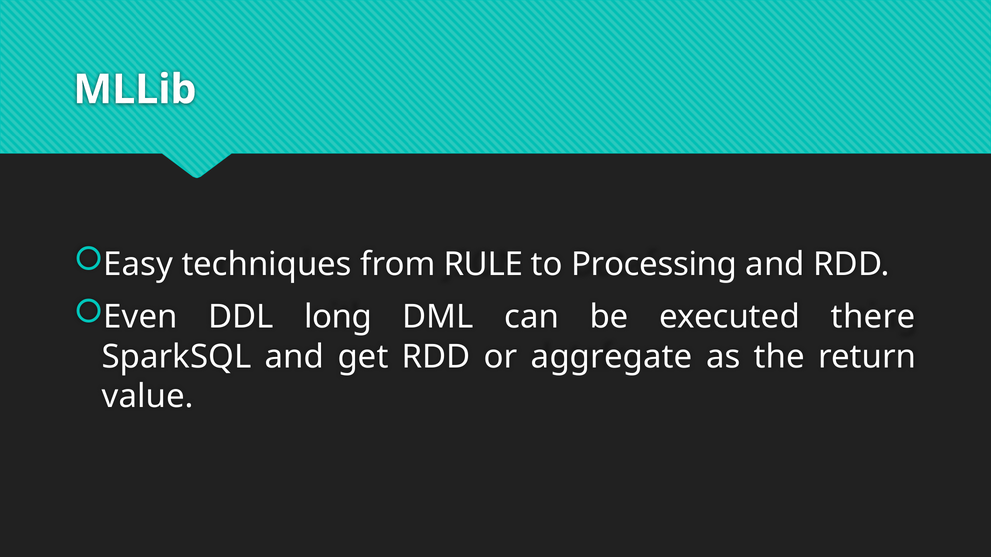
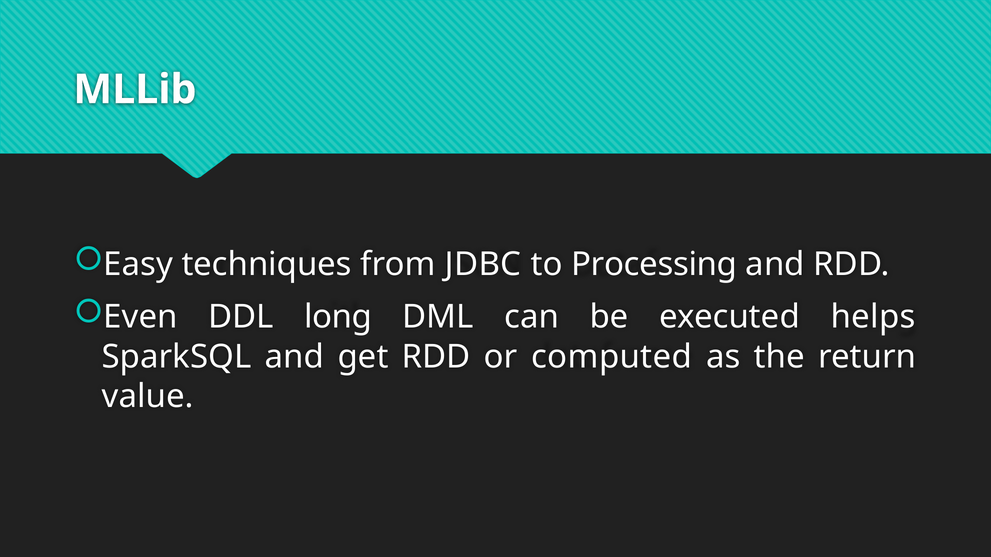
RULE: RULE -> JDBC
there: there -> helps
aggregate: aggregate -> computed
